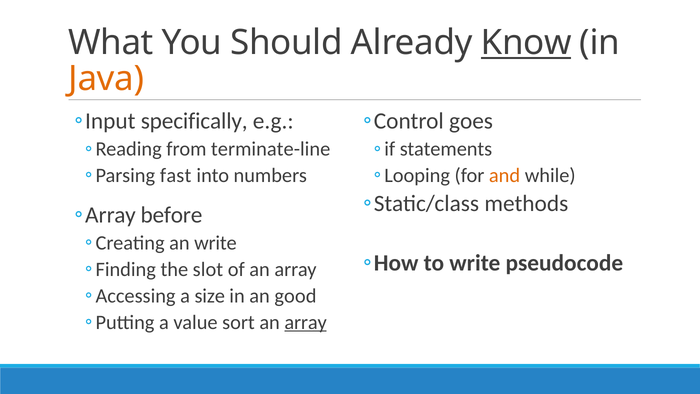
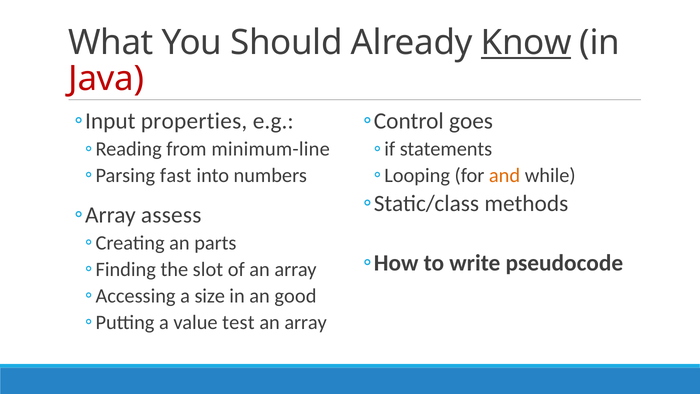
Java colour: orange -> red
specifically: specifically -> properties
terminate-line: terminate-line -> minimum-line
before: before -> assess
an write: write -> parts
sort: sort -> test
array at (306, 322) underline: present -> none
